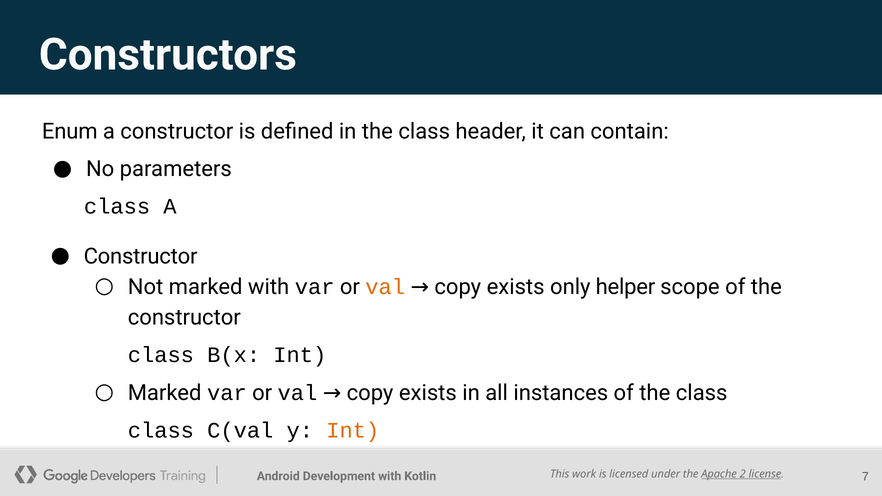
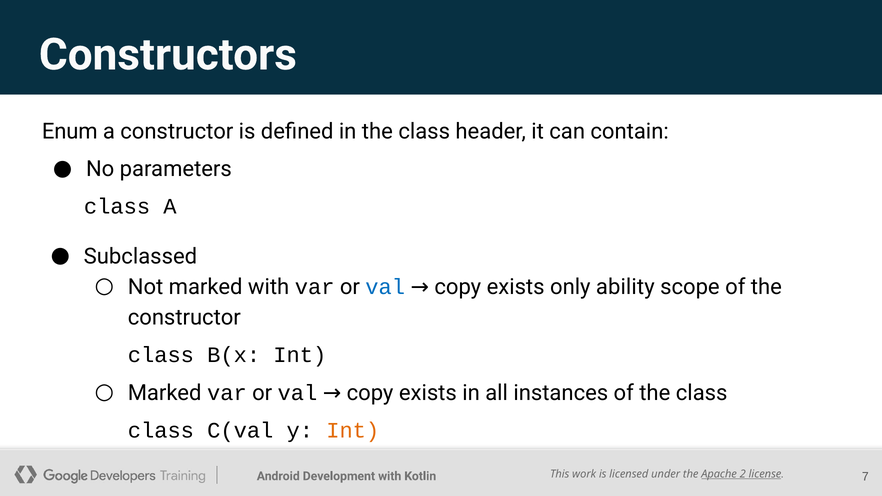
Constructor at (141, 256): Constructor -> Subclassed
val at (385, 287) colour: orange -> blue
helper: helper -> ability
